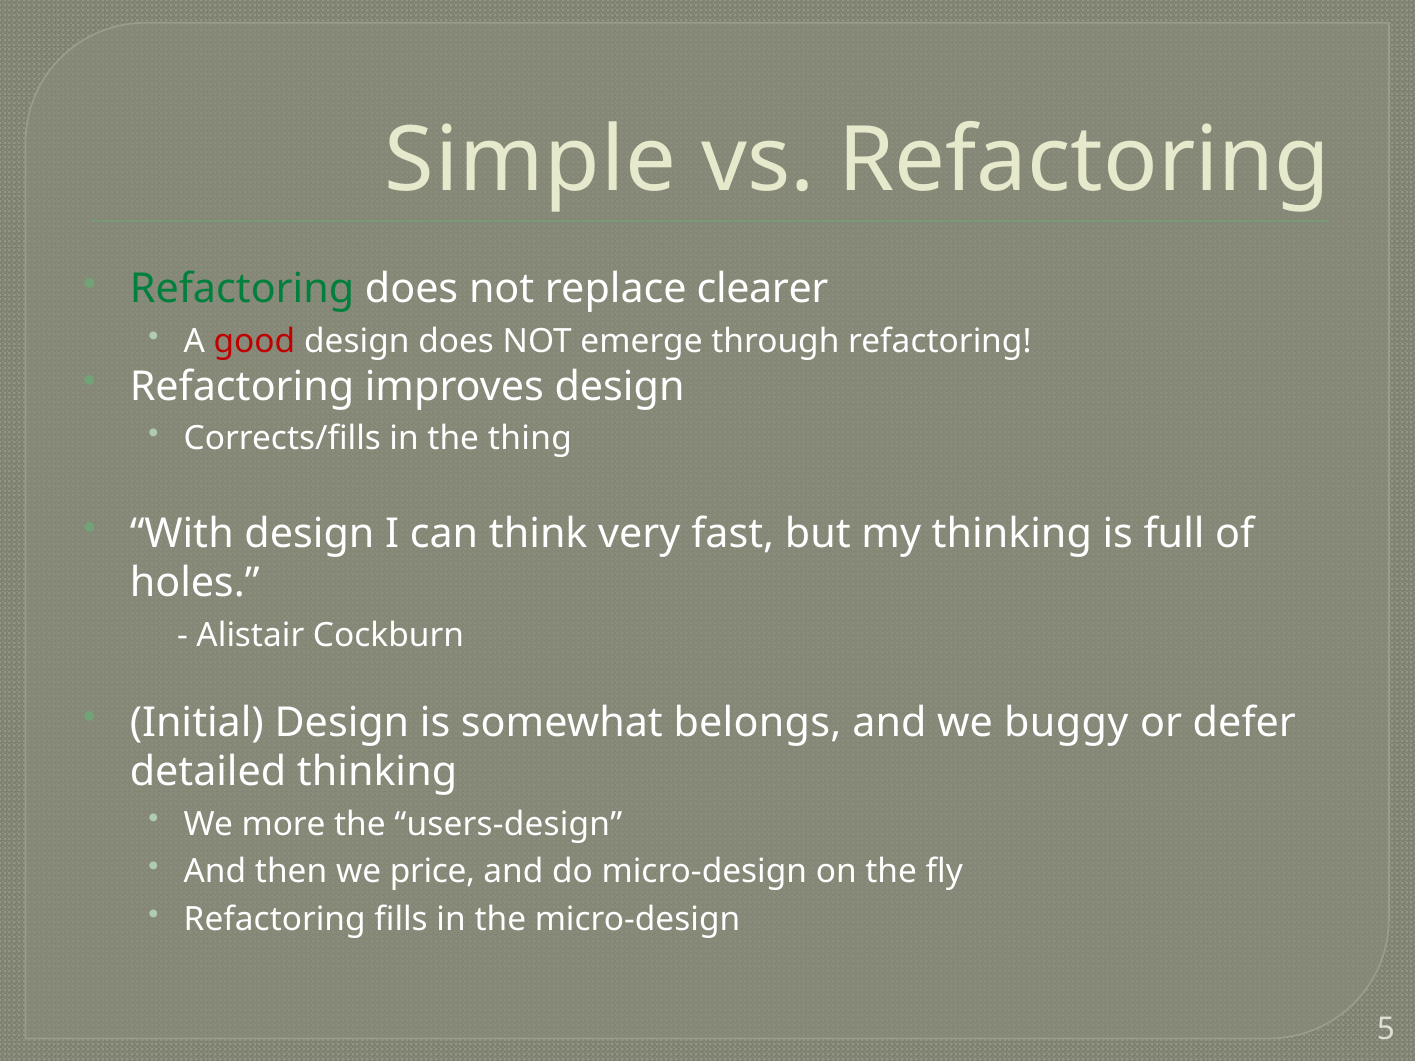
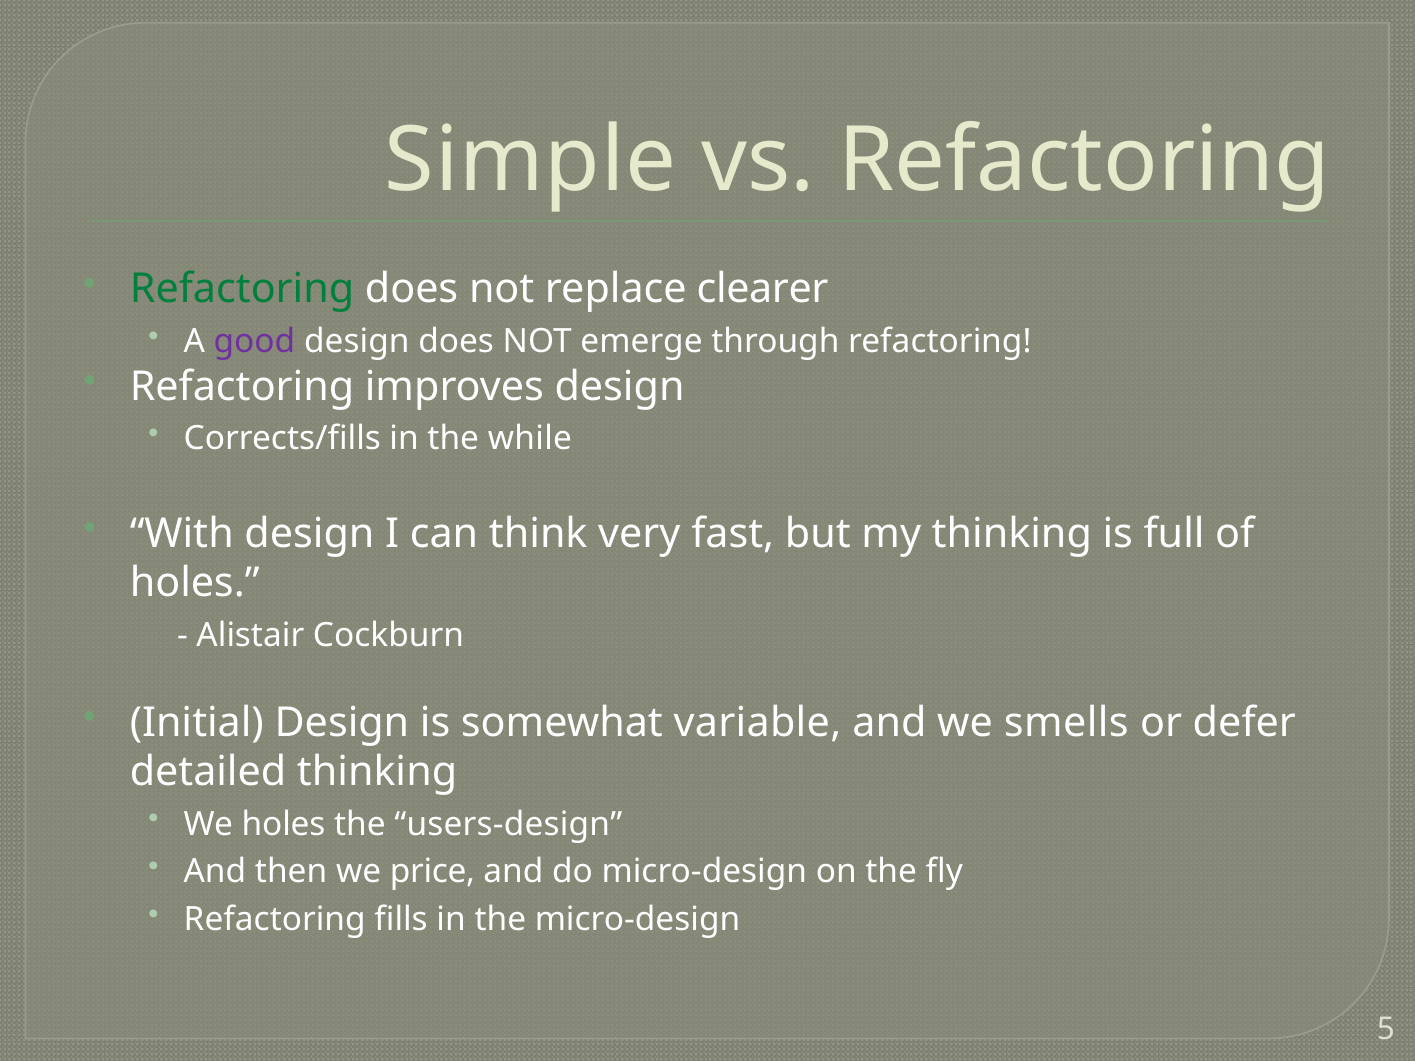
good colour: red -> purple
thing: thing -> while
belongs: belongs -> variable
buggy: buggy -> smells
We more: more -> holes
